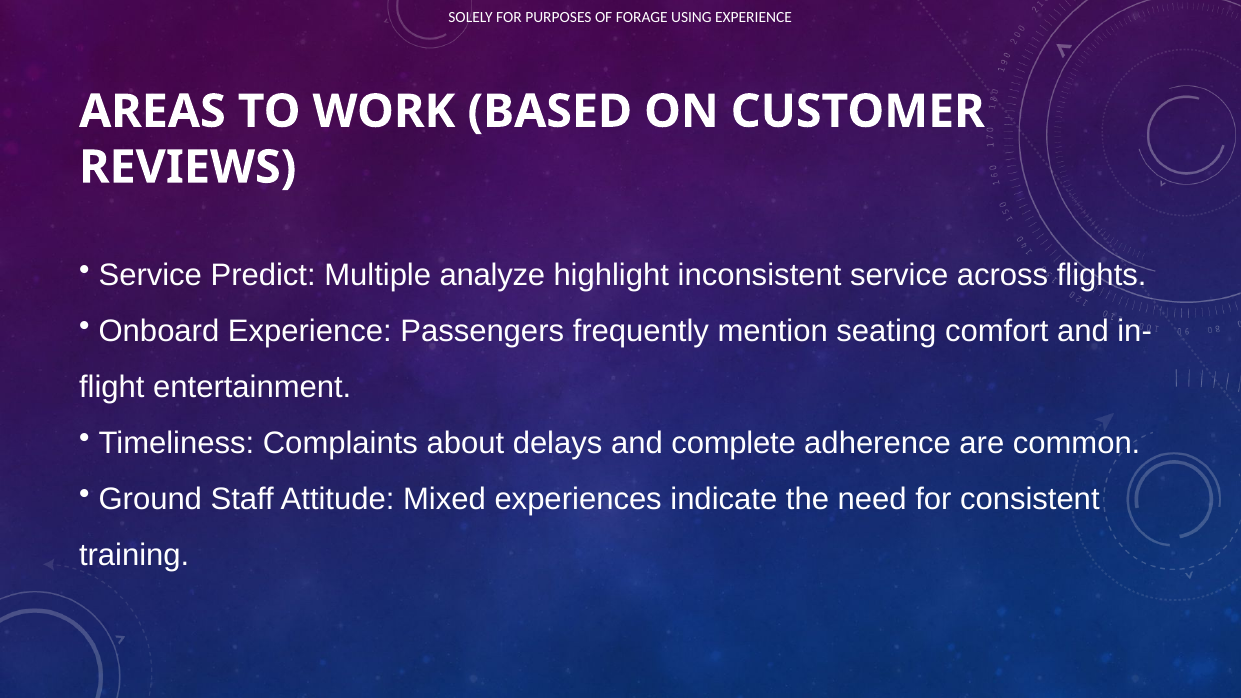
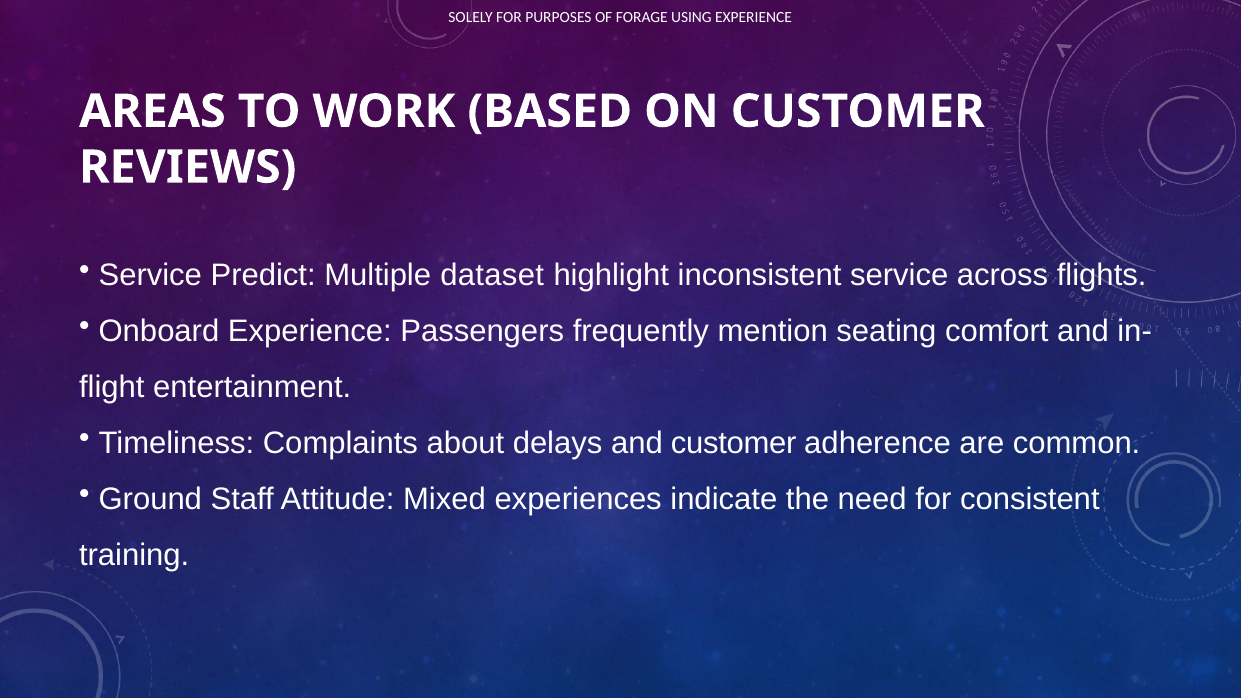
analyze: analyze -> dataset
and complete: complete -> customer
